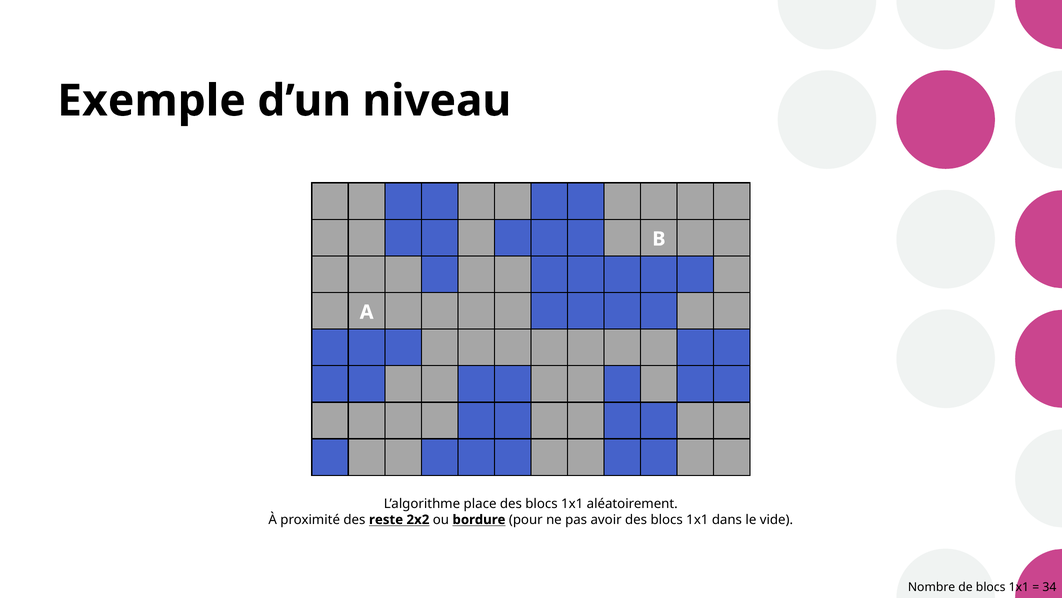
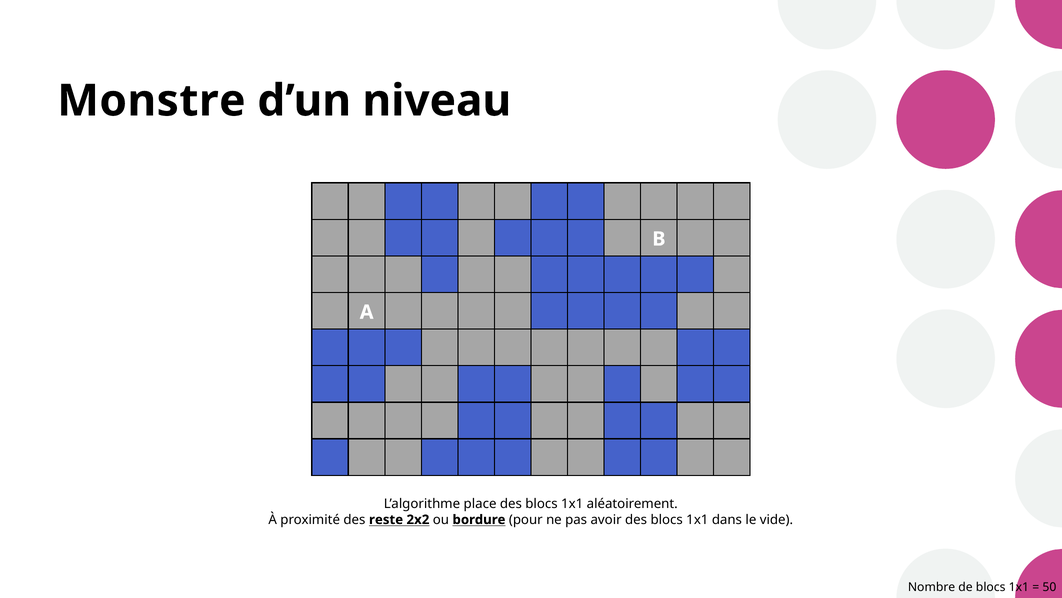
Exemple: Exemple -> Monstre
34: 34 -> 50
